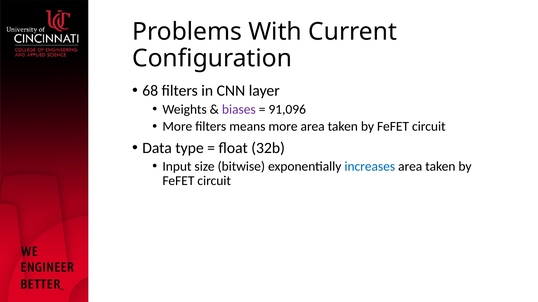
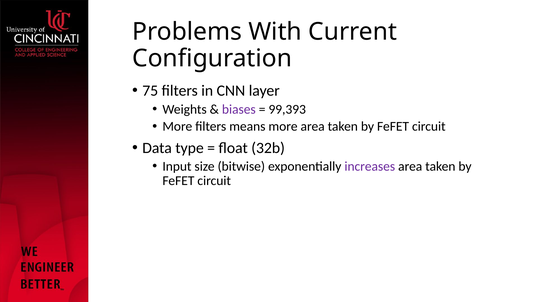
68: 68 -> 75
91,096: 91,096 -> 99,393
increases colour: blue -> purple
